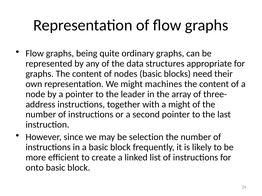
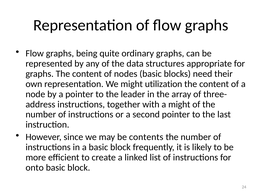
machines: machines -> utilization
selection: selection -> contents
